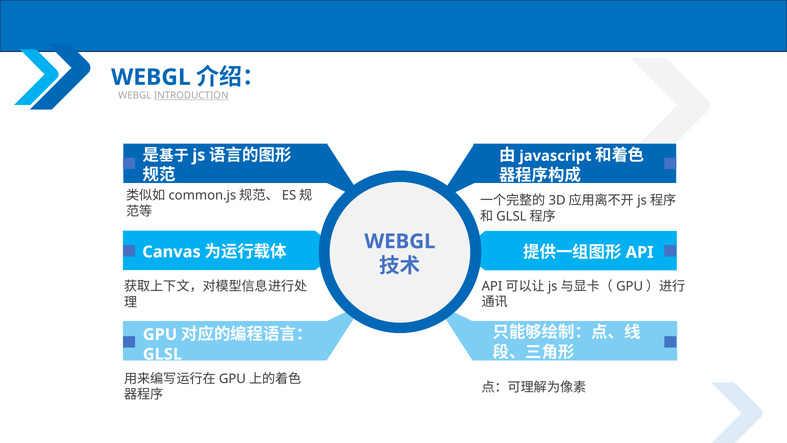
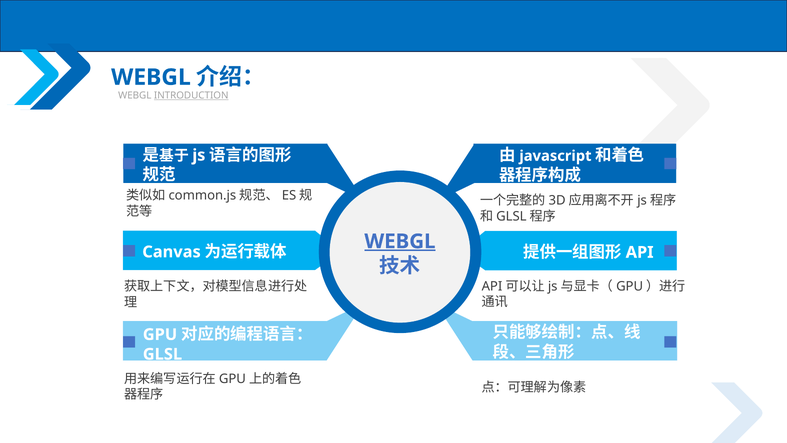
WEBGL at (400, 241) underline: none -> present
